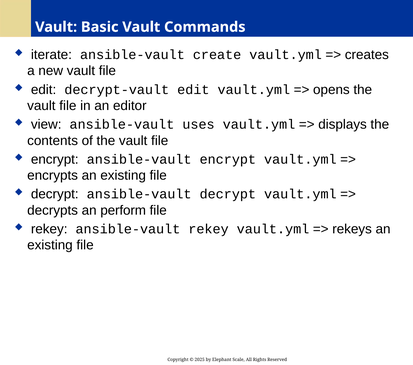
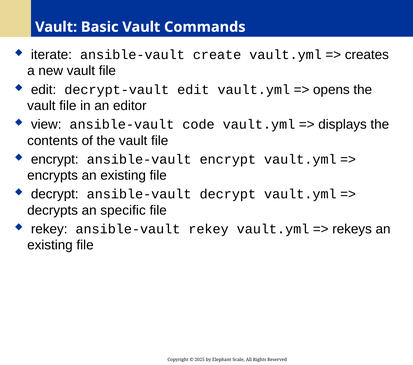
uses: uses -> code
perform: perform -> specific
